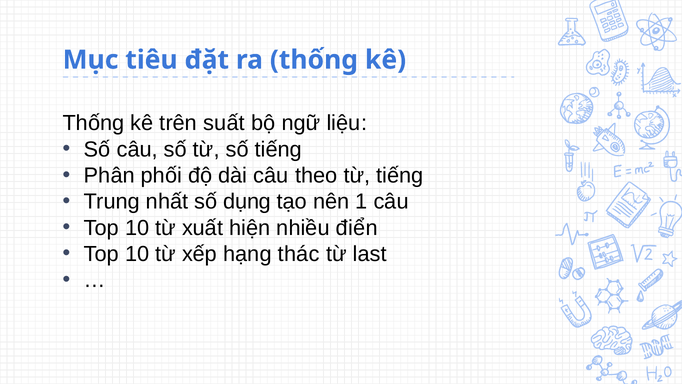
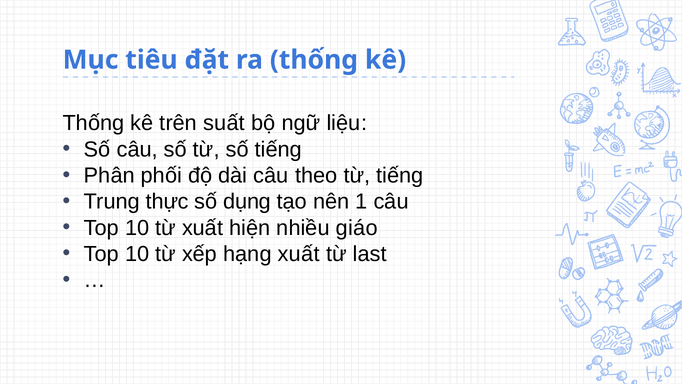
nhất: nhất -> thực
điển: điển -> giáo
hạng thác: thác -> xuất
